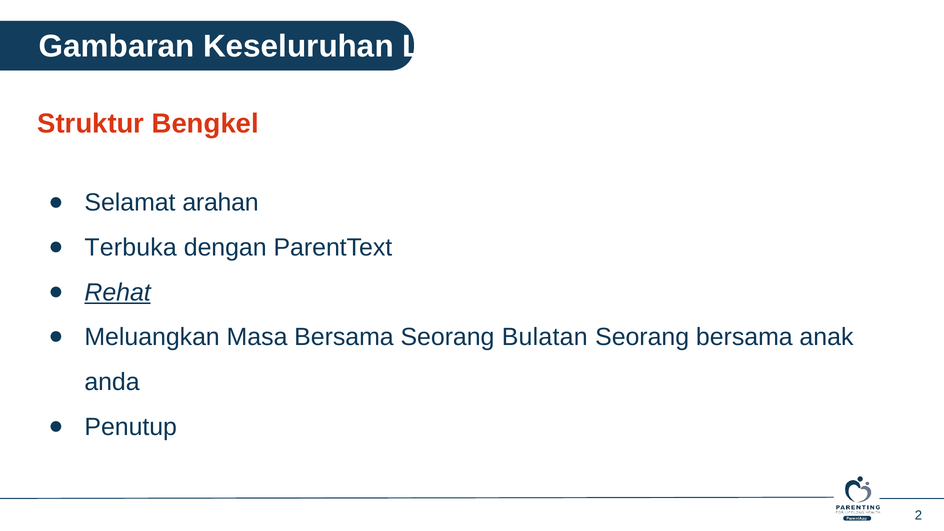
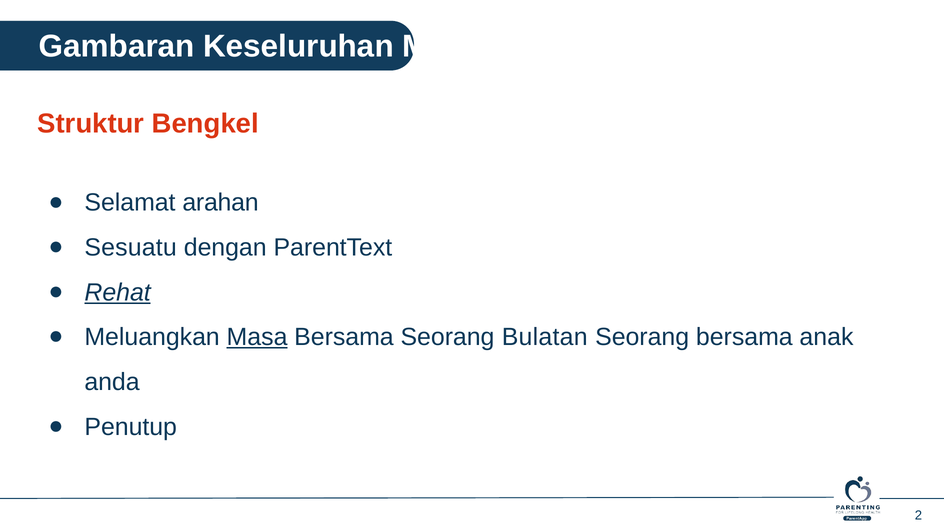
Lain: Lain -> Mari
Terbuka: Terbuka -> Sesuatu
Masa underline: none -> present
